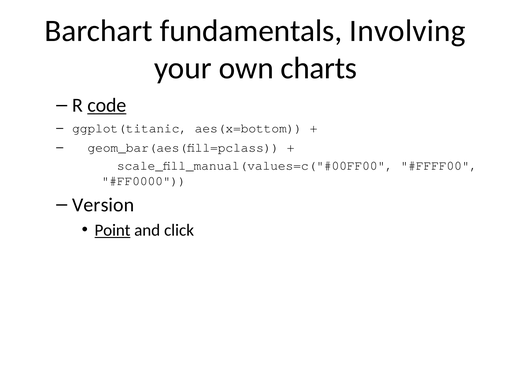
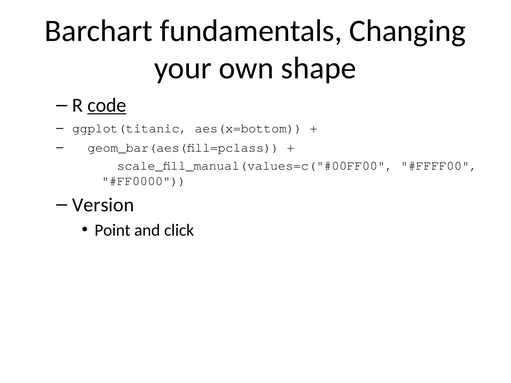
Involving: Involving -> Changing
charts: charts -> shape
Point underline: present -> none
